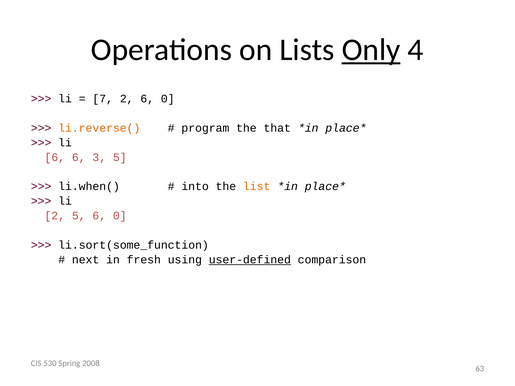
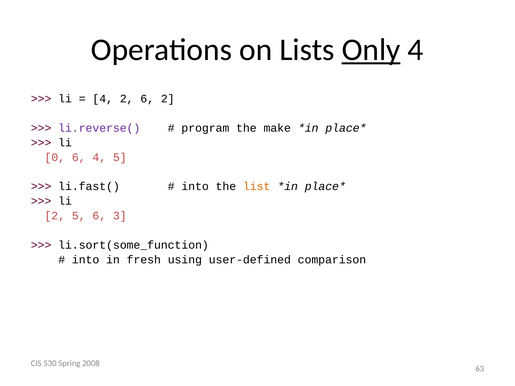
7 at (103, 99): 7 -> 4
2 6 0: 0 -> 2
li.reverse( colour: orange -> purple
that: that -> make
6 at (55, 157): 6 -> 0
6 3: 3 -> 4
li.when(: li.when( -> li.fast(
5 6 0: 0 -> 3
next at (86, 260): next -> into
user-defined underline: present -> none
